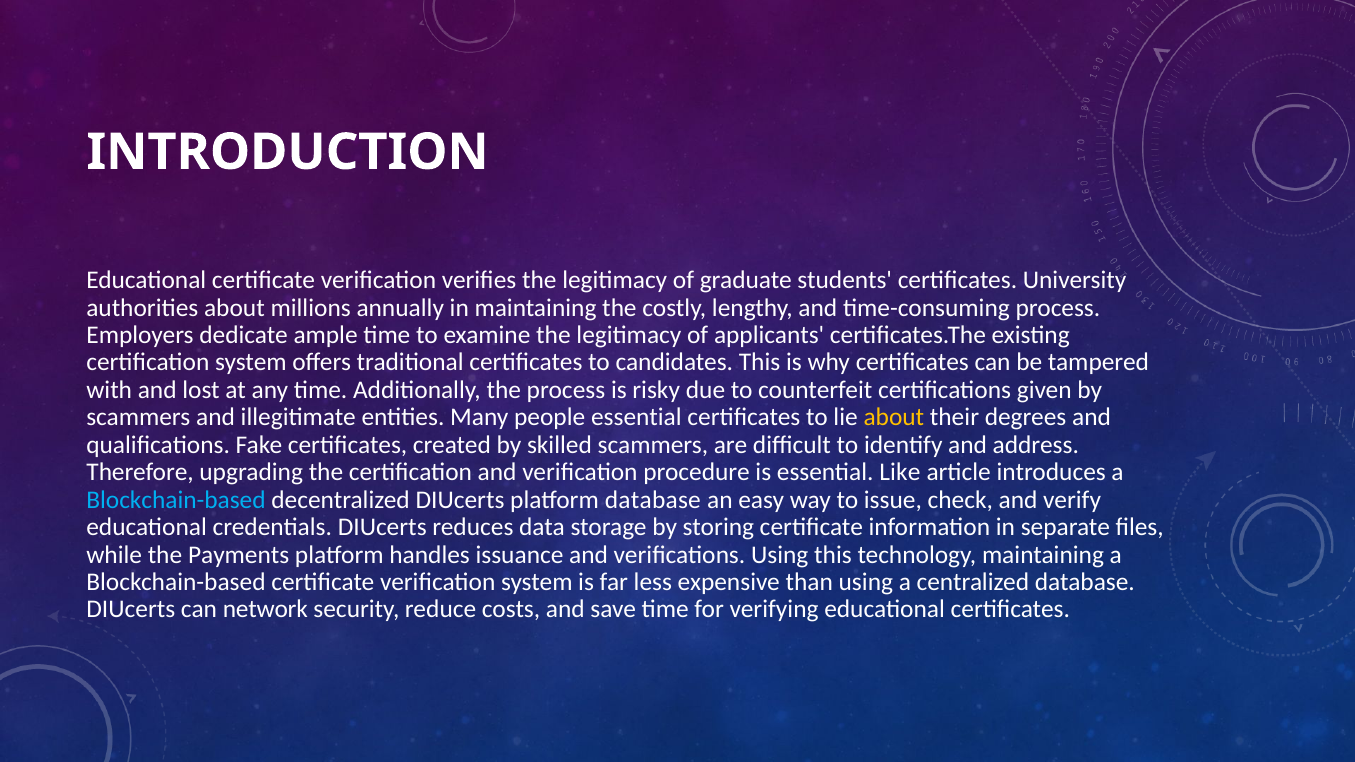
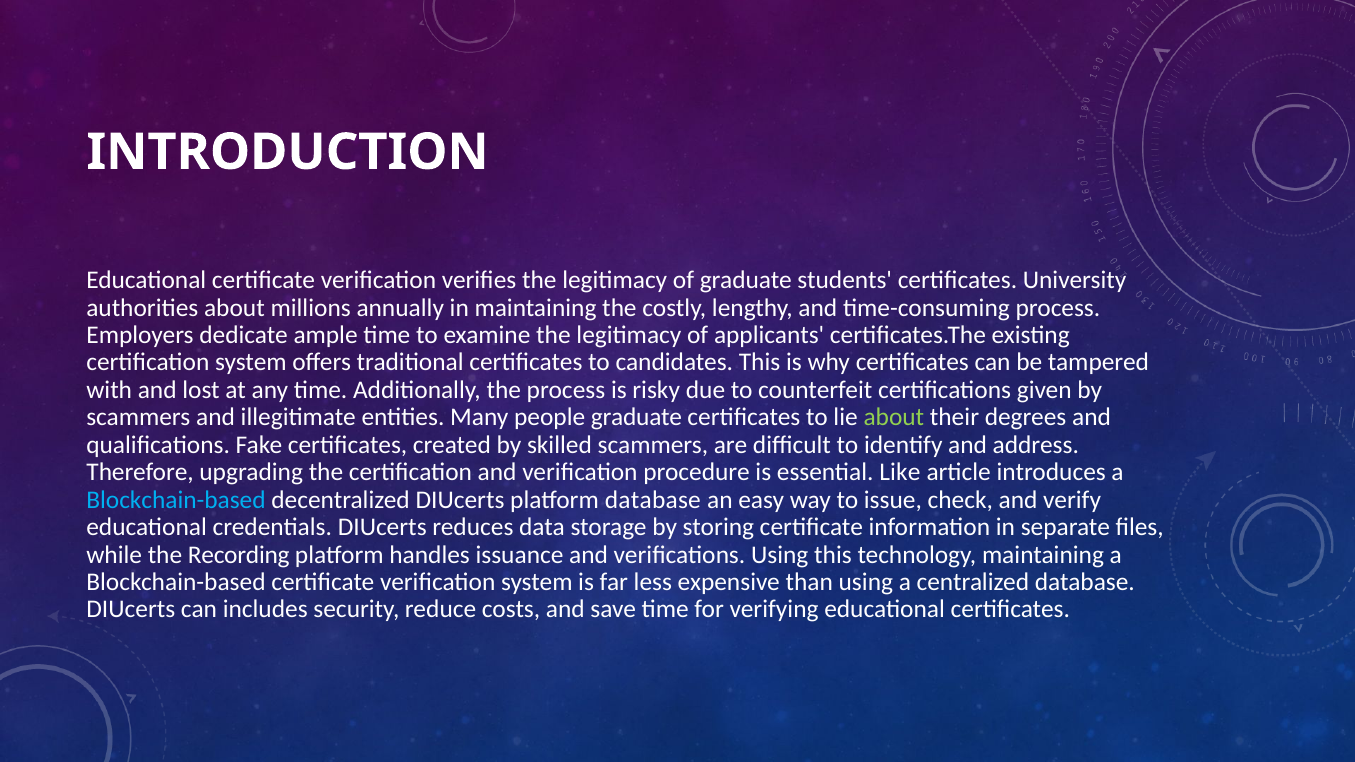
people essential: essential -> graduate
about at (894, 418) colour: yellow -> light green
Payments: Payments -> Recording
network: network -> includes
